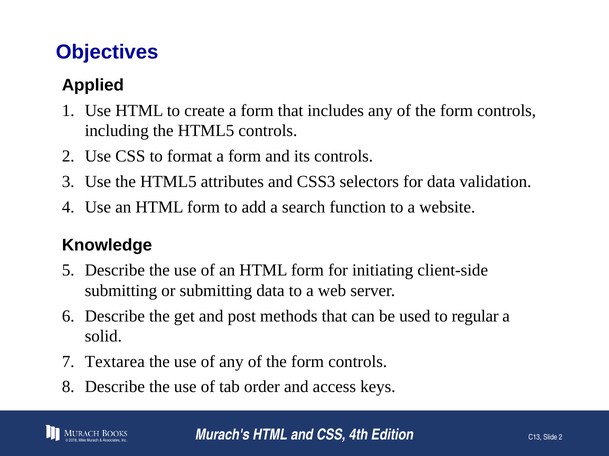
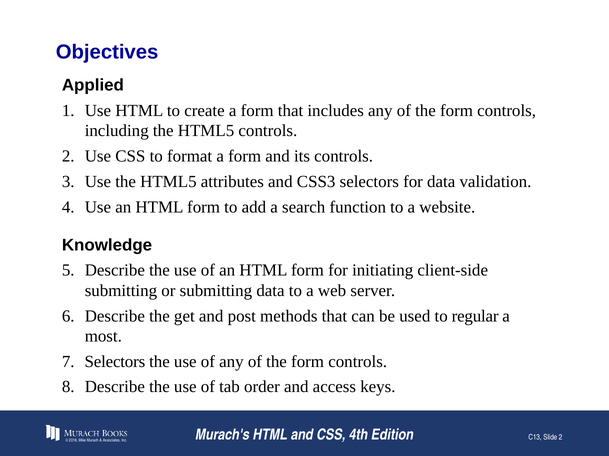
solid: solid -> most
Textarea at (115, 362): Textarea -> Selectors
